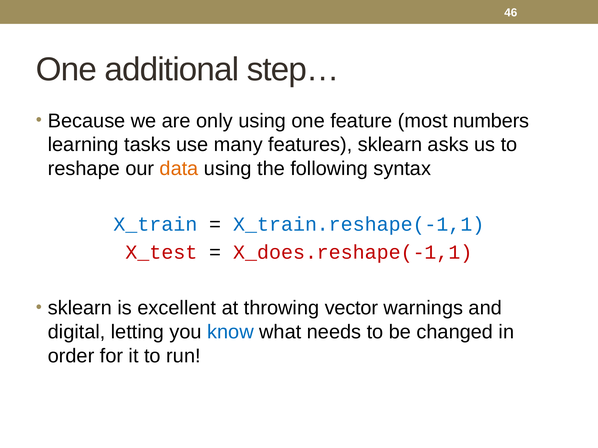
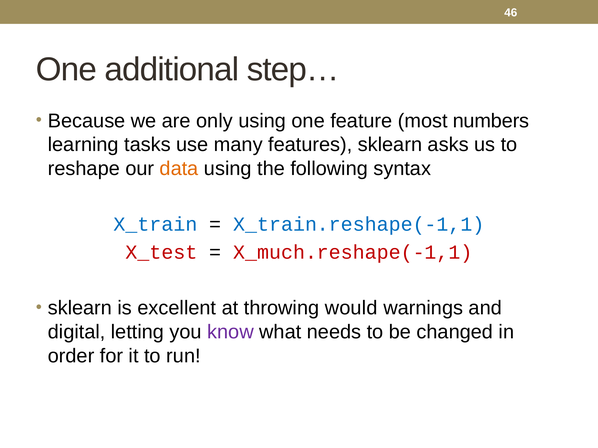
X_does.reshape(-1,1: X_does.reshape(-1,1 -> X_much.reshape(-1,1
vector: vector -> would
know colour: blue -> purple
